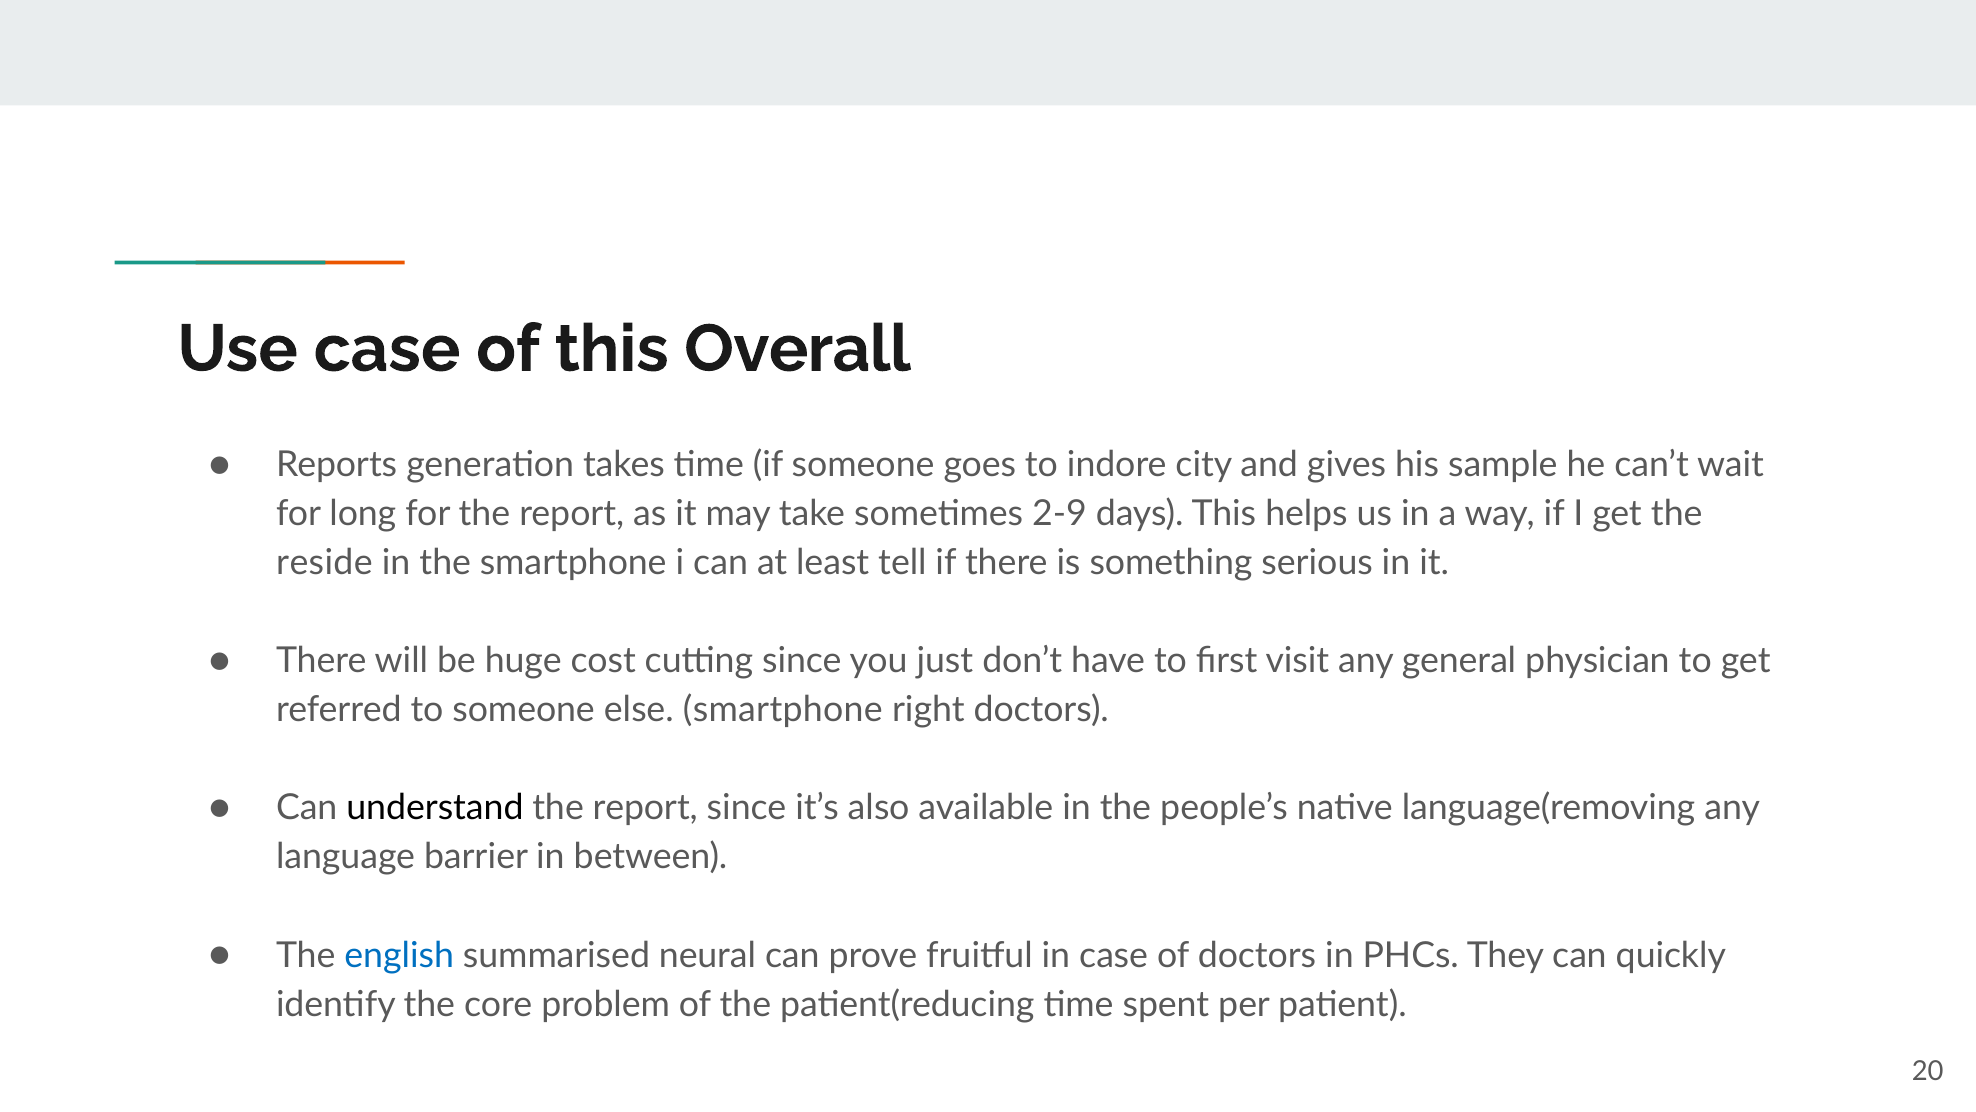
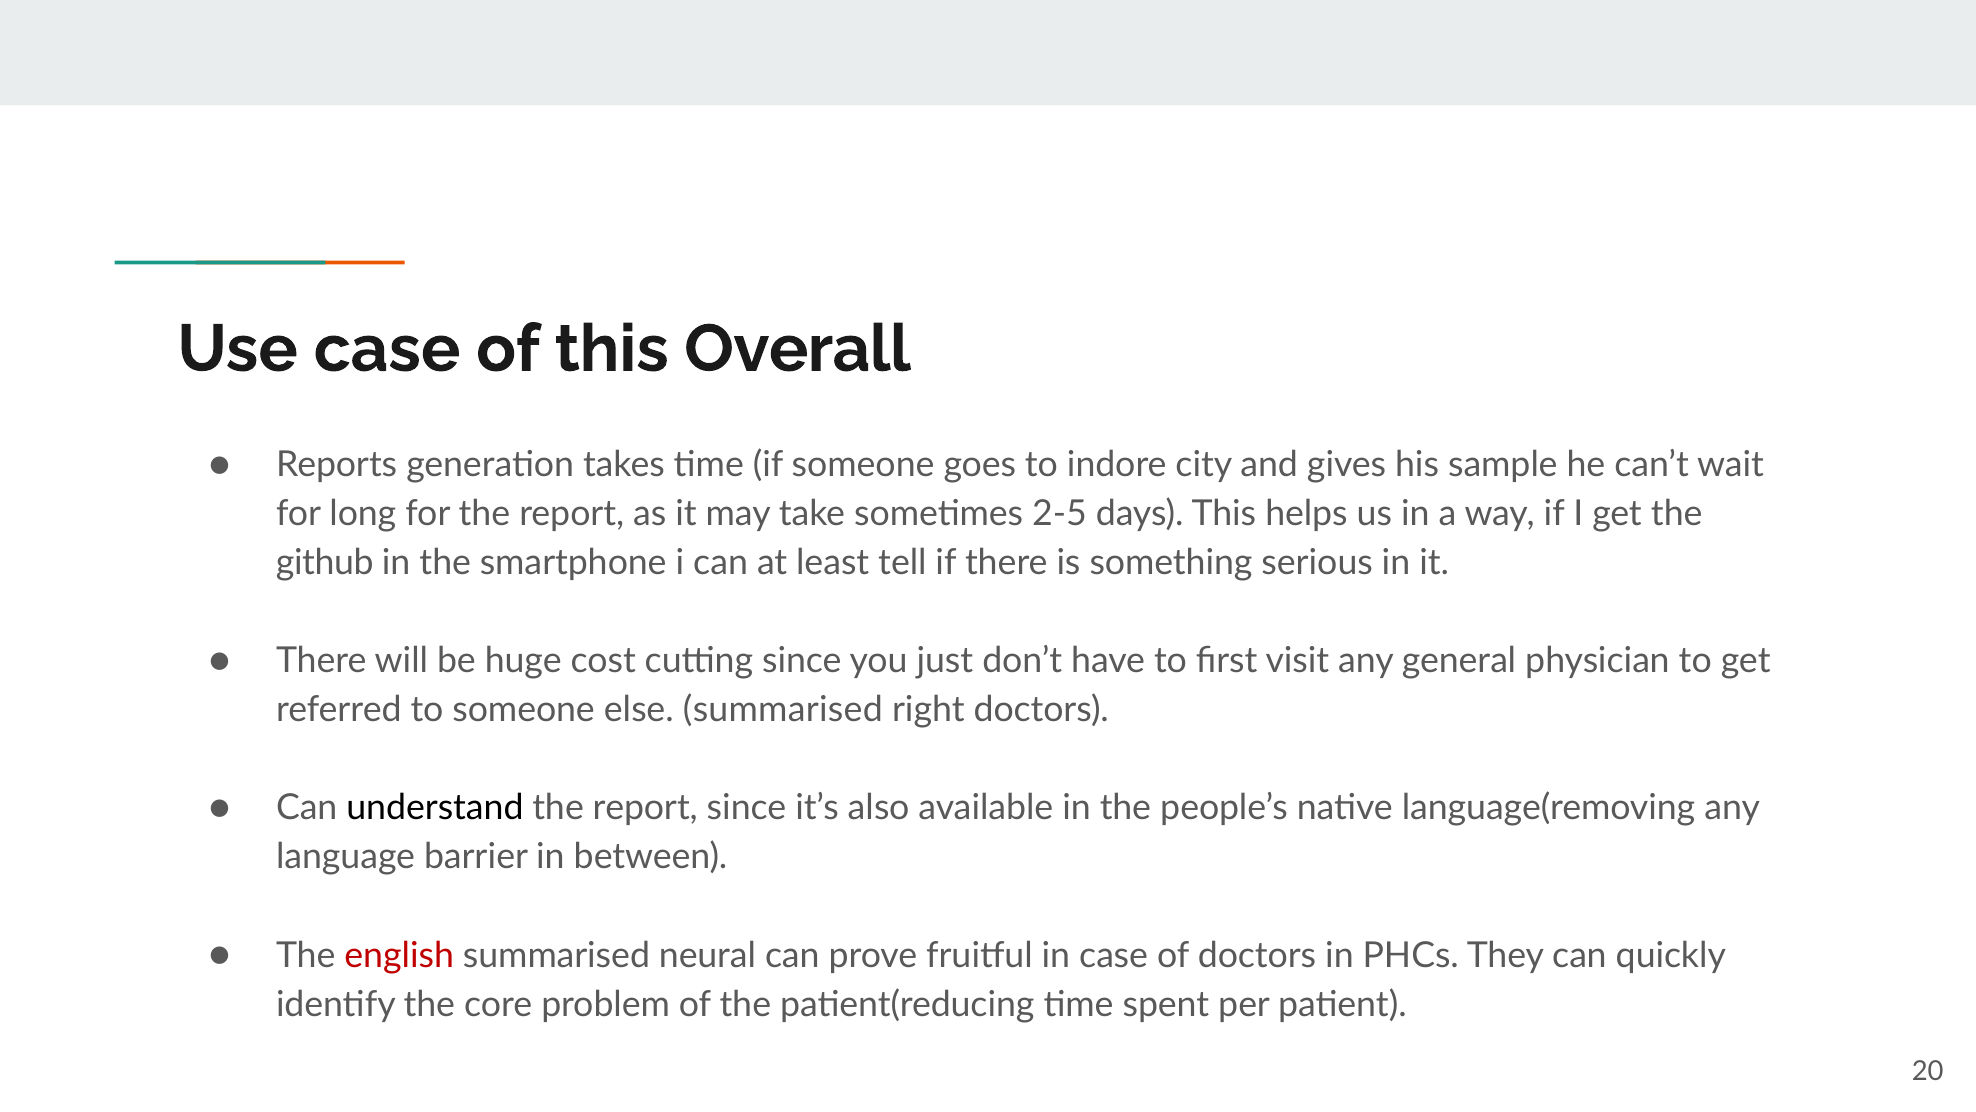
2-9: 2-9 -> 2-5
reside: reside -> github
else smartphone: smartphone -> summarised
english colour: blue -> red
